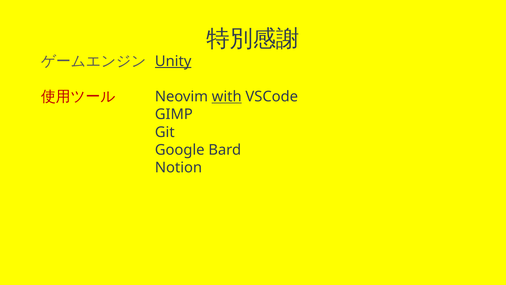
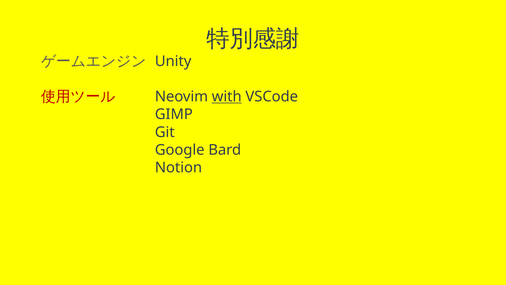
Unity underline: present -> none
